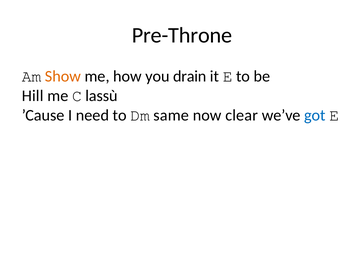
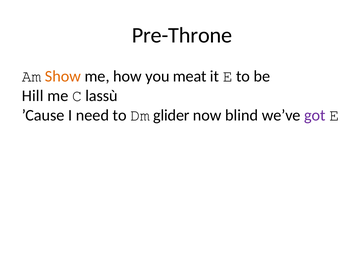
drain: drain -> meat
same: same -> glider
clear: clear -> blind
got colour: blue -> purple
